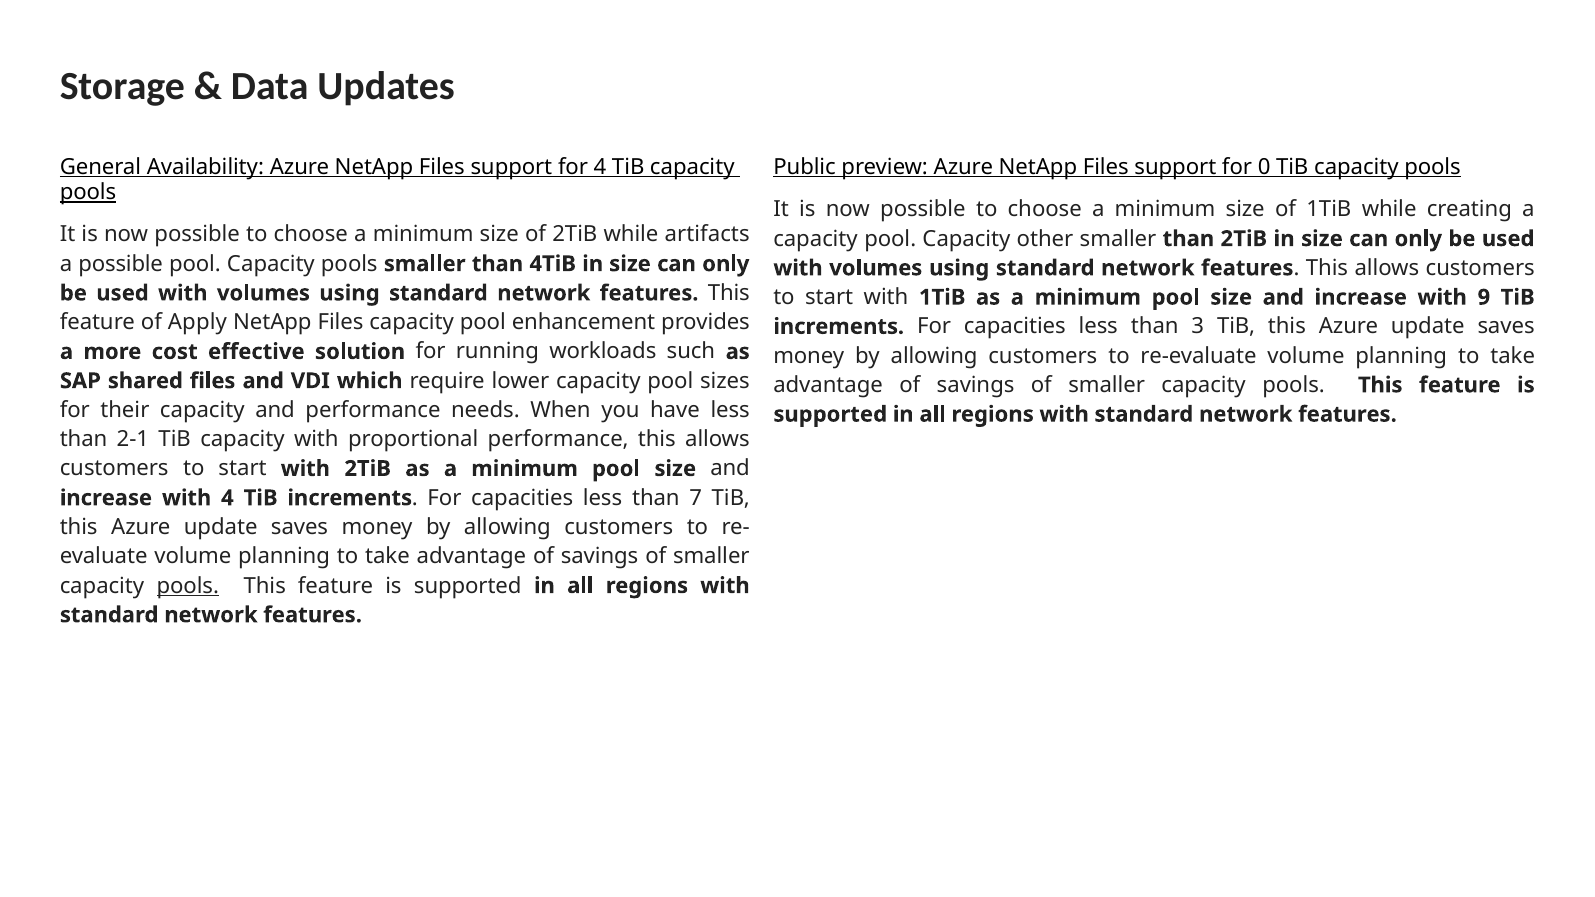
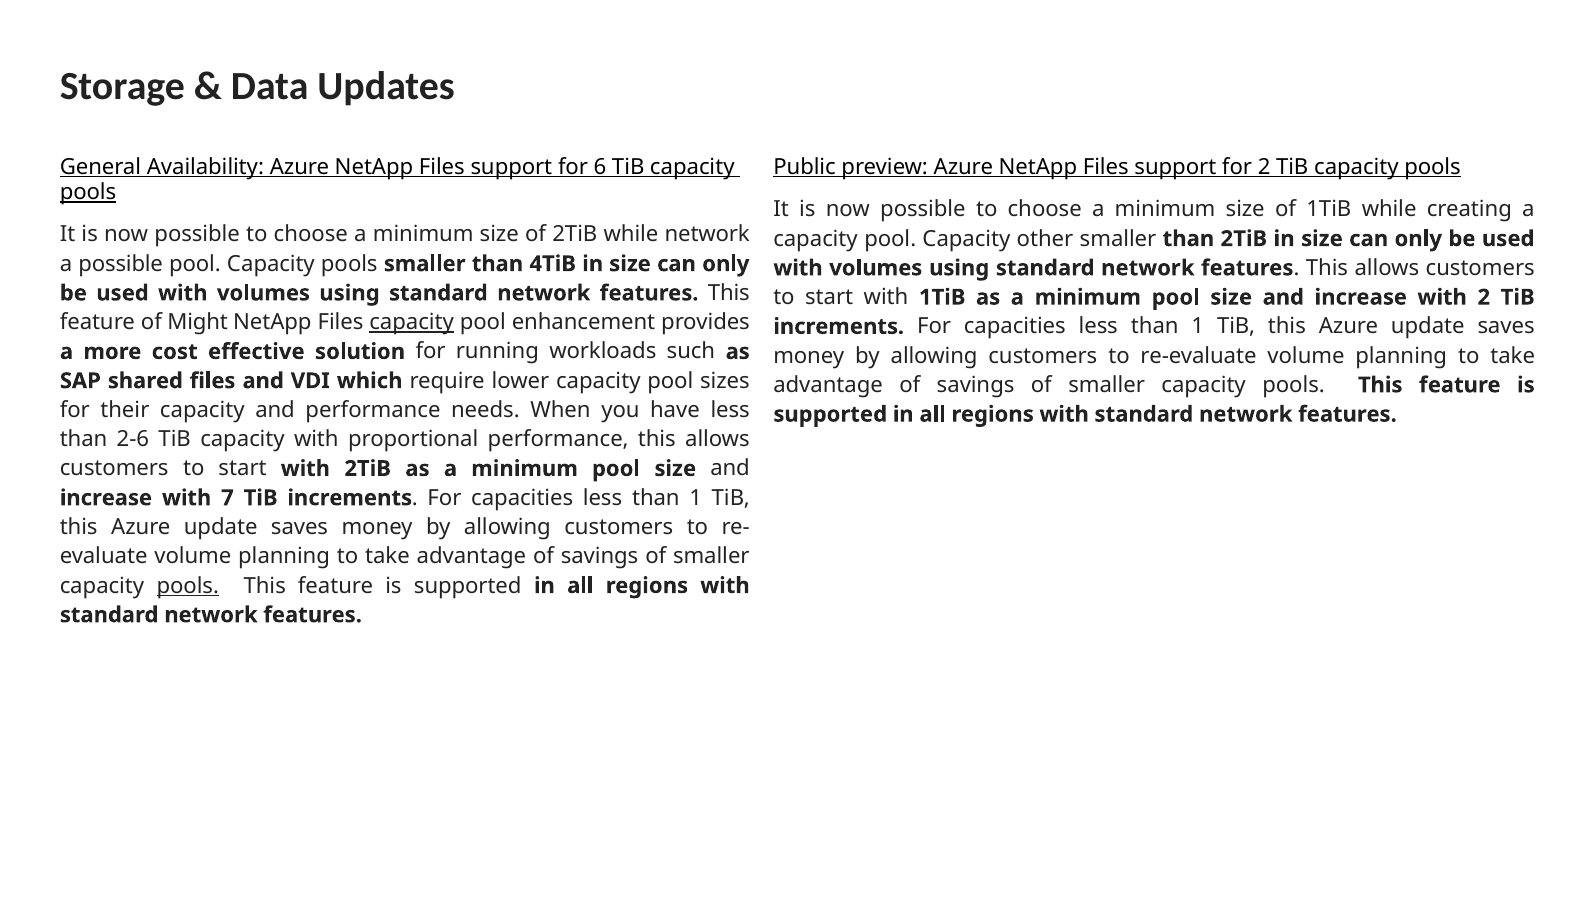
for 4: 4 -> 6
for 0: 0 -> 2
while artifacts: artifacts -> network
with 9: 9 -> 2
Apply: Apply -> Might
capacity at (412, 322) underline: none -> present
3 at (1198, 327): 3 -> 1
2-1: 2-1 -> 2-6
with 4: 4 -> 7
7 at (696, 498): 7 -> 1
